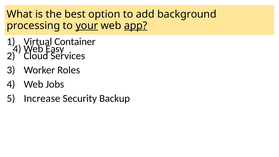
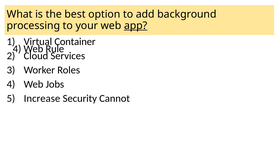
your underline: present -> none
Easy: Easy -> Rule
Backup: Backup -> Cannot
